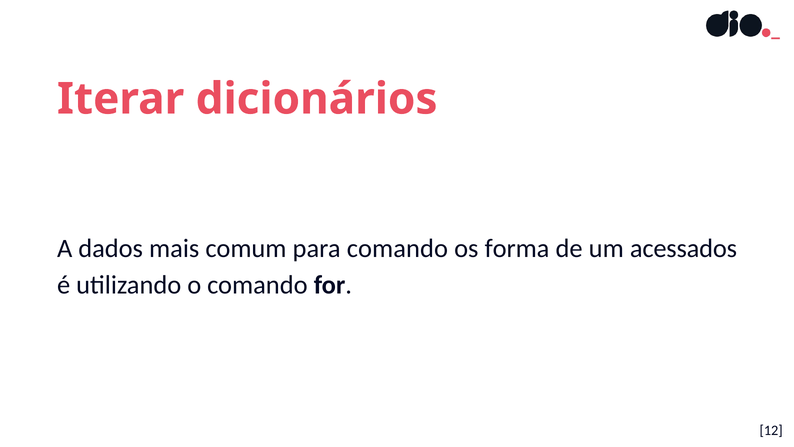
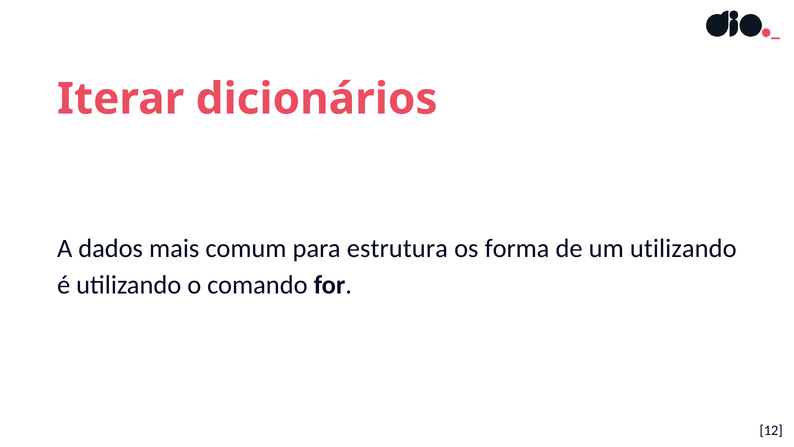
para comando: comando -> estrutura
um acessados: acessados -> utilizando
